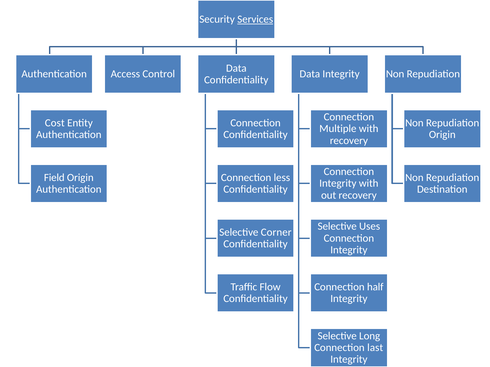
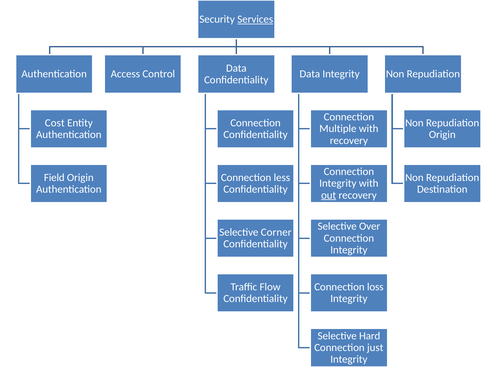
out underline: none -> present
Uses: Uses -> Over
half: half -> loss
Long: Long -> Hard
last: last -> just
